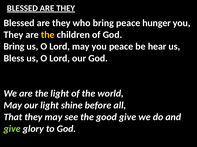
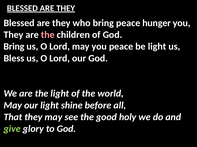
the at (48, 35) colour: yellow -> pink
be hear: hear -> light
good give: give -> holy
